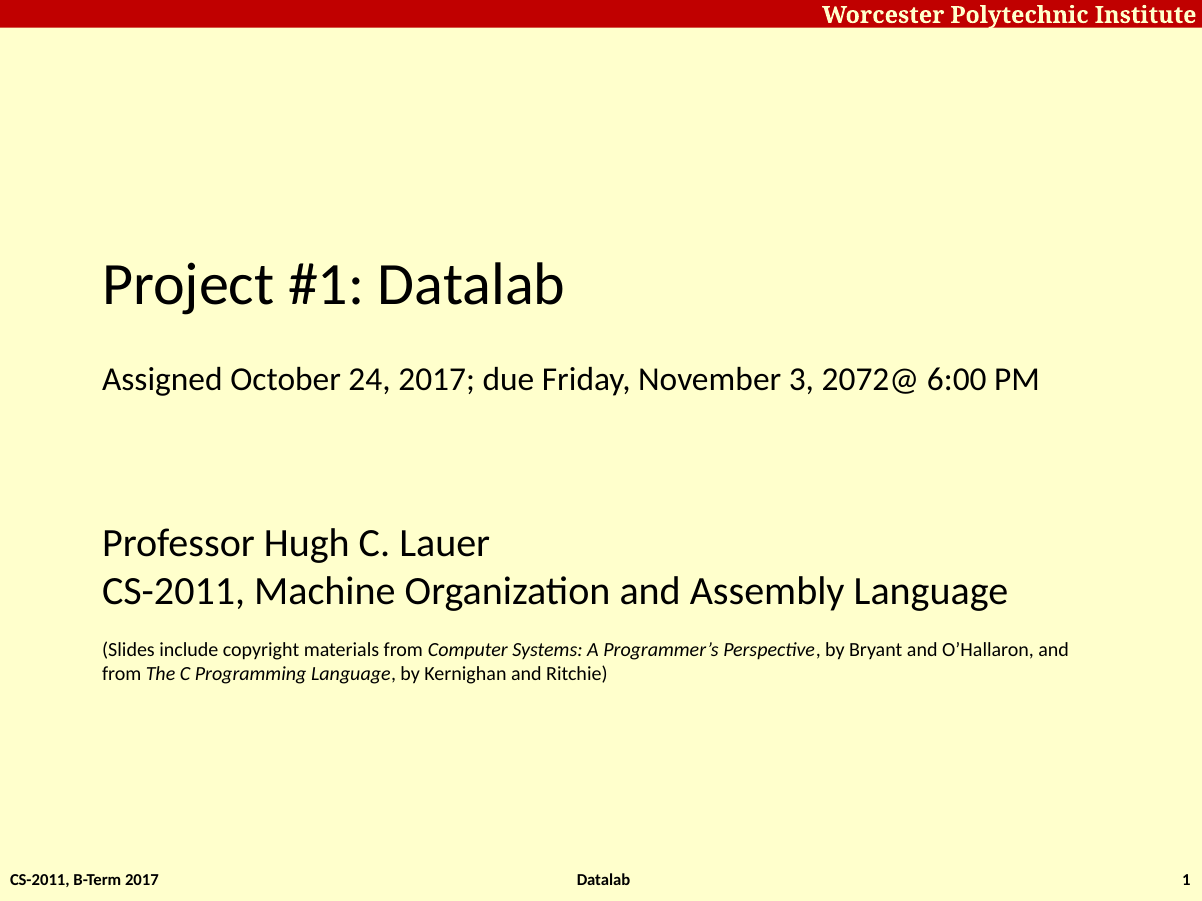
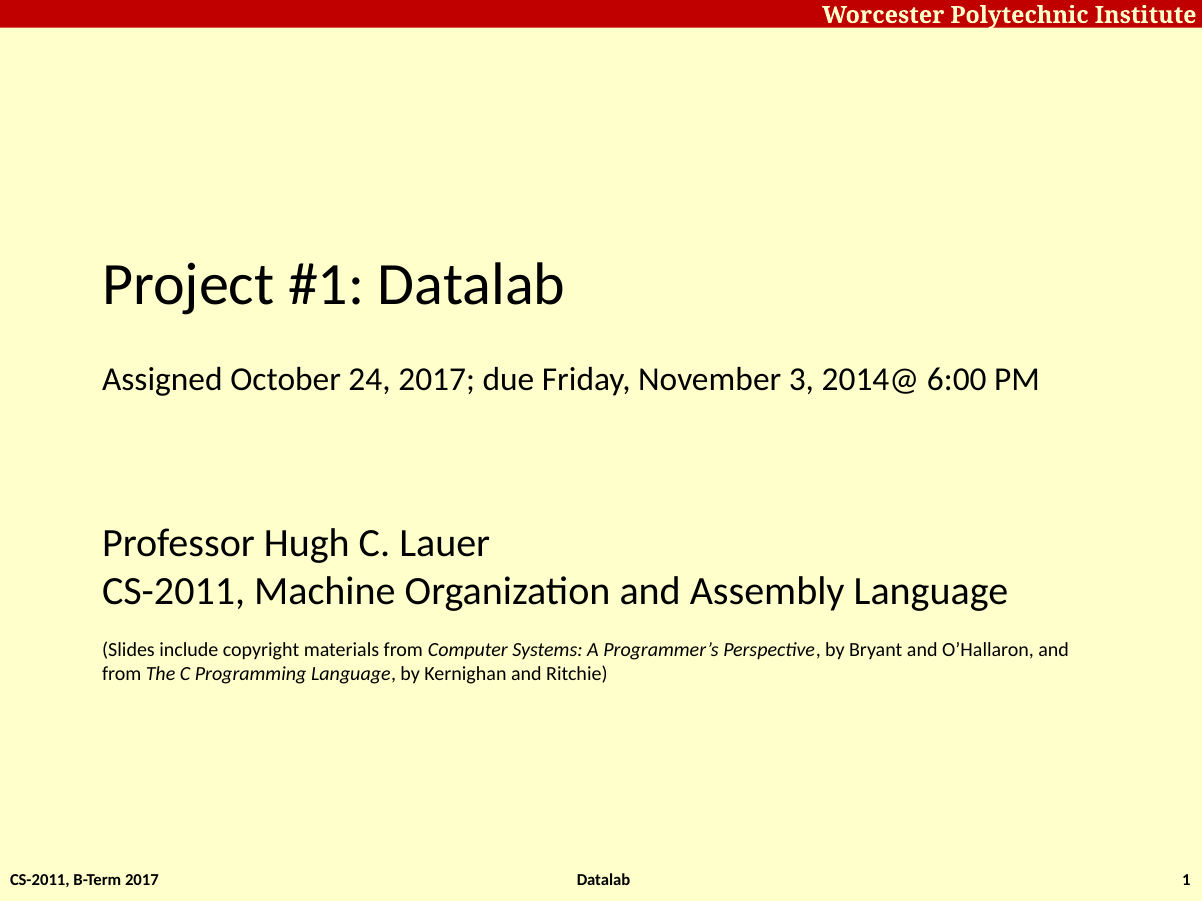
2072@: 2072@ -> 2014@
